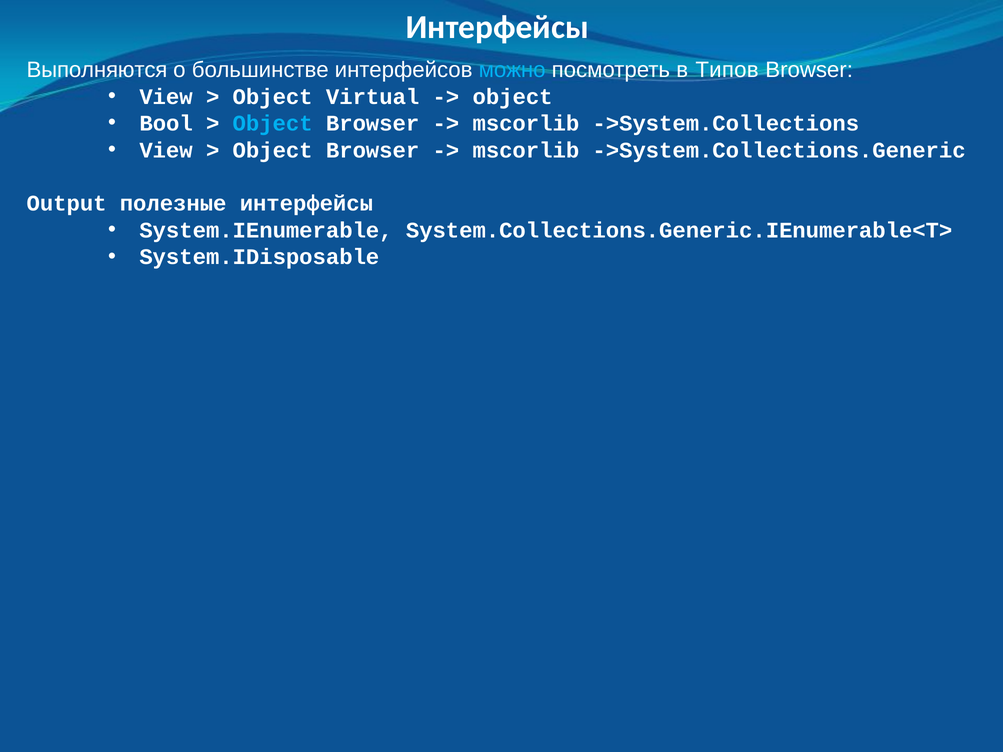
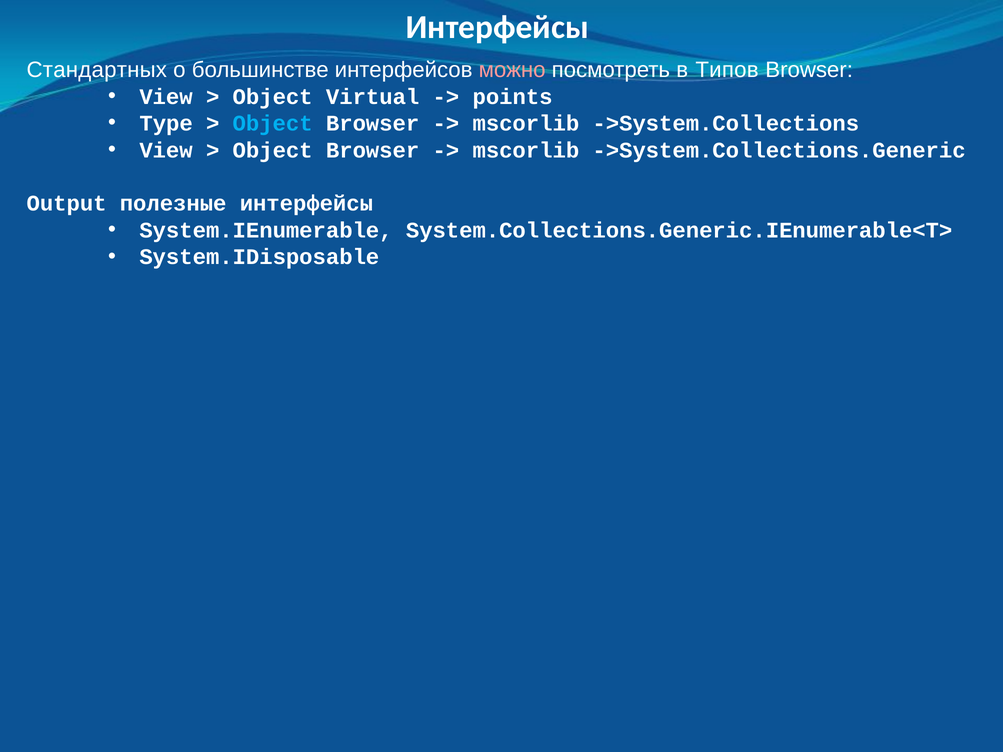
Выполняются: Выполняются -> Стандартных
можно colour: light blue -> pink
object at (513, 97): object -> points
Bool: Bool -> Type
